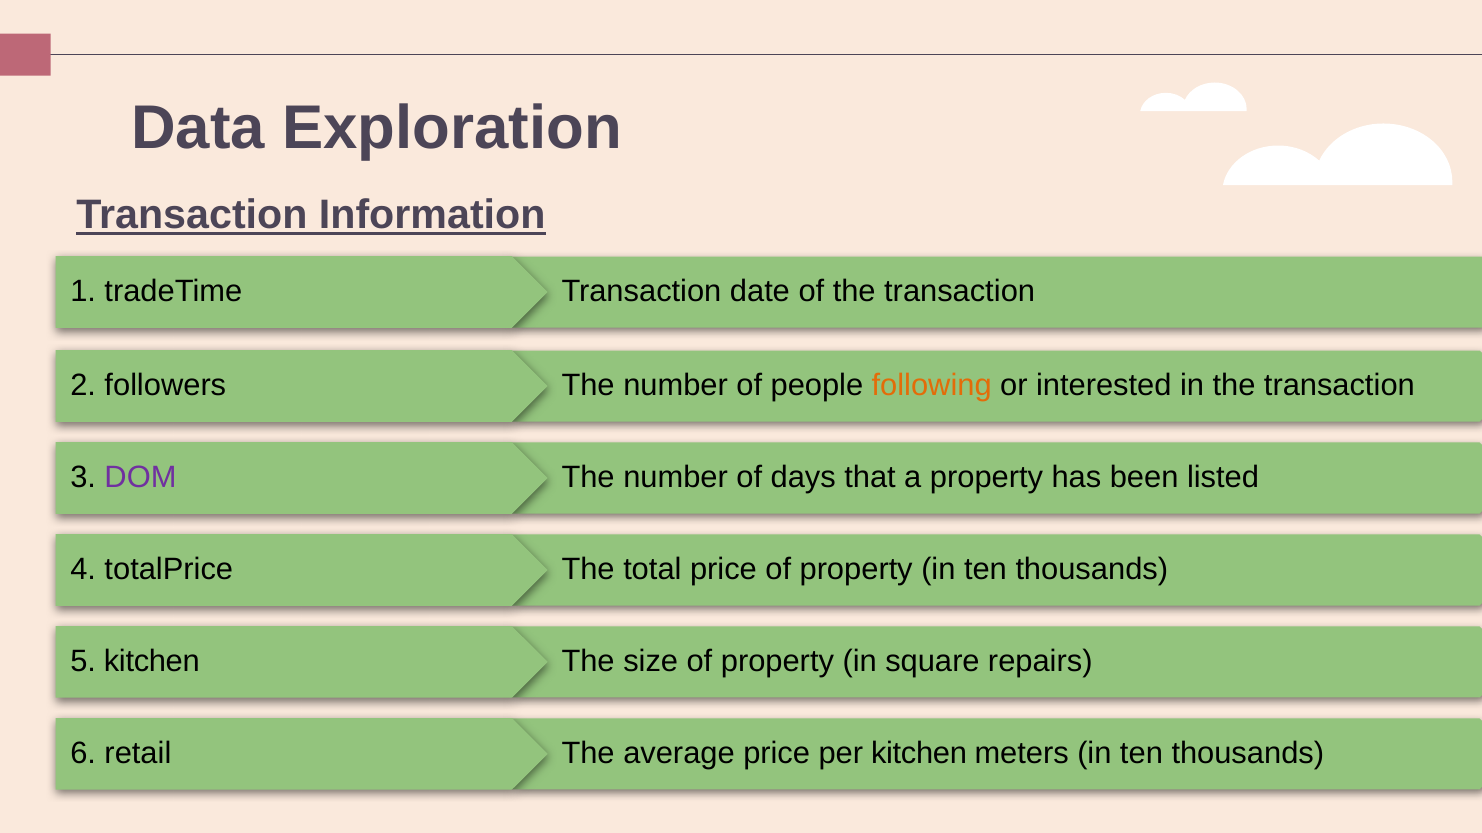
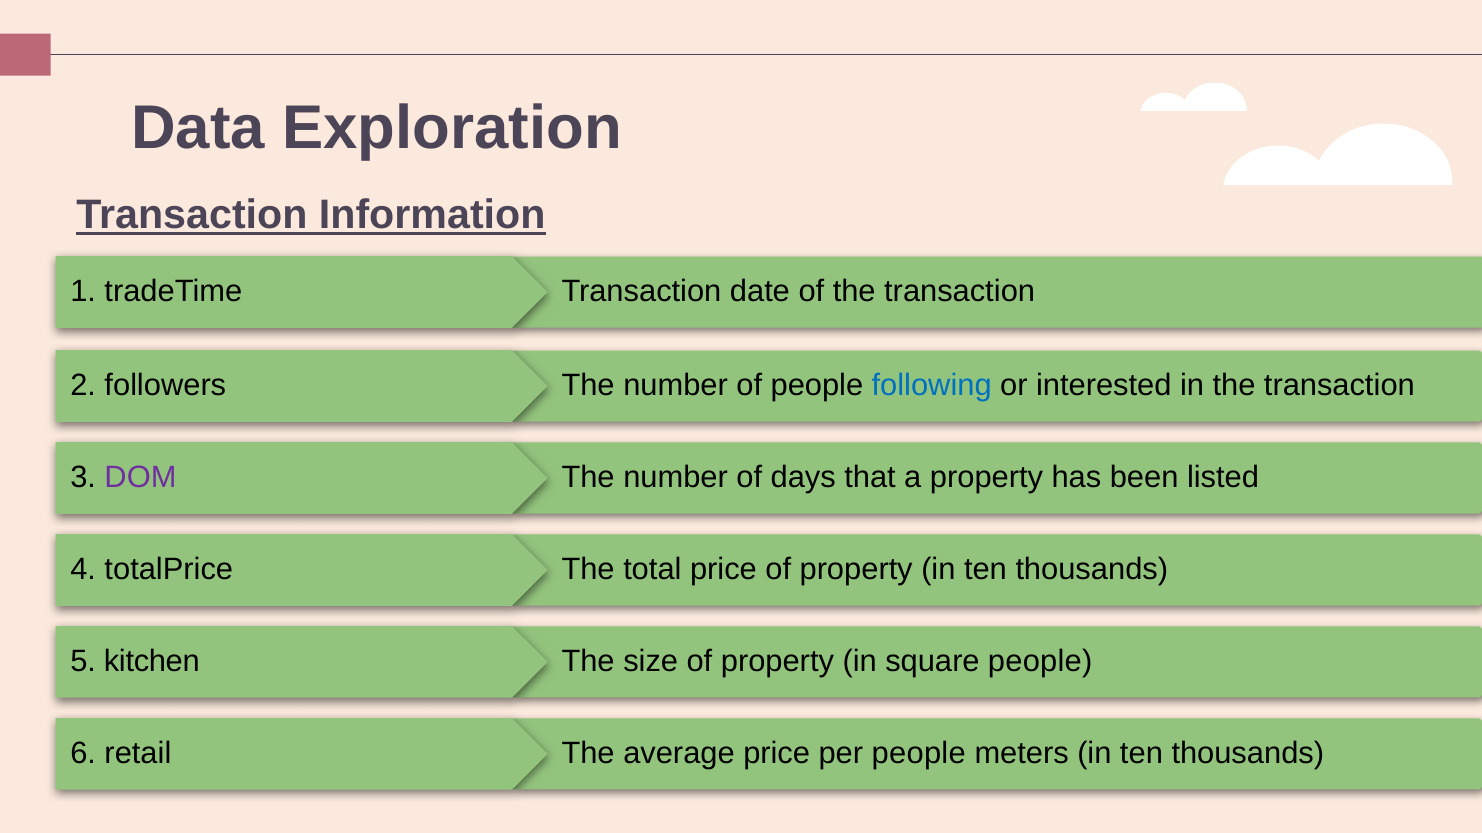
following colour: orange -> blue
square repairs: repairs -> people
per kitchen: kitchen -> people
